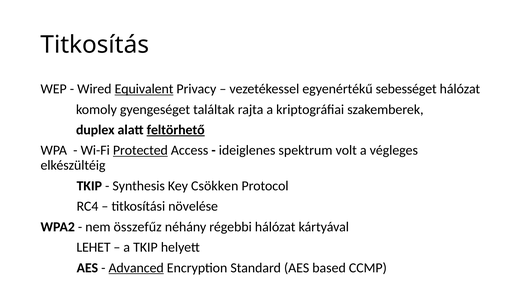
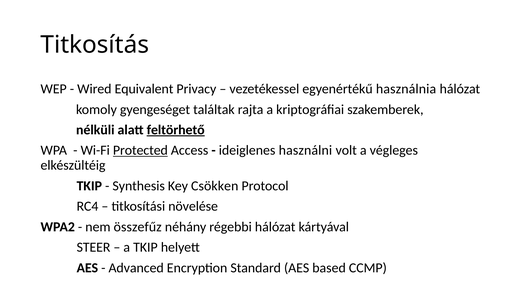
Equivalent underline: present -> none
sebességet: sebességet -> használnia
duplex: duplex -> nélküli
spektrum: spektrum -> használni
LEHET: LEHET -> STEER
Advanced underline: present -> none
